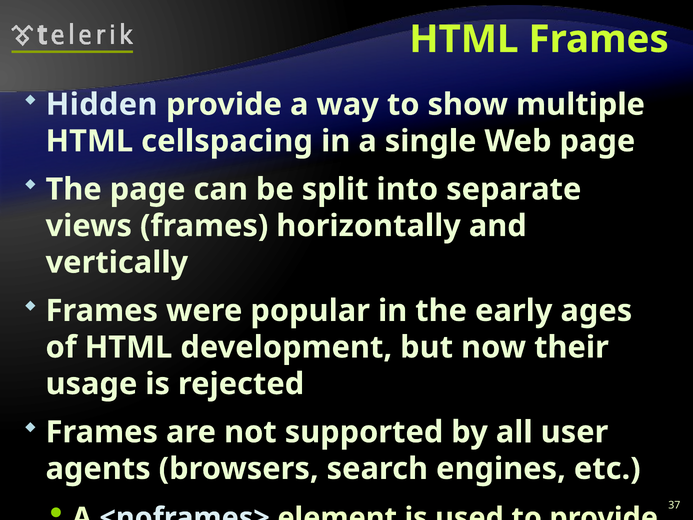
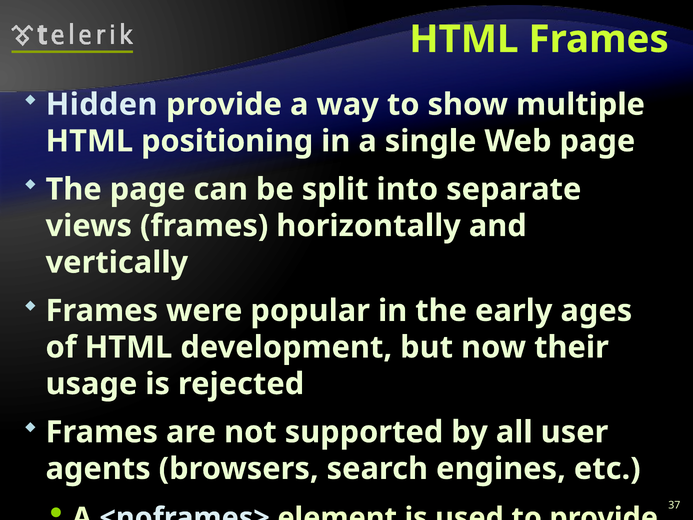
cellspacing: cellspacing -> positioning
